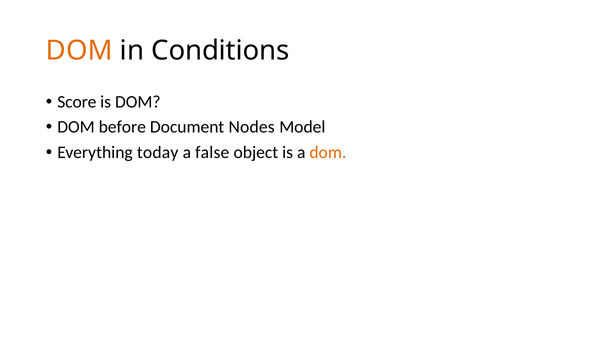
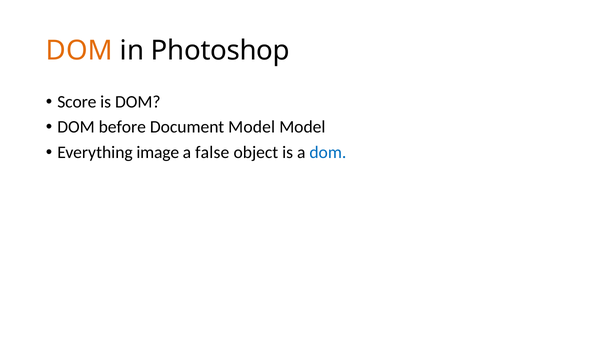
Conditions: Conditions -> Photoshop
Document Nodes: Nodes -> Model
today: today -> image
dom at (328, 153) colour: orange -> blue
